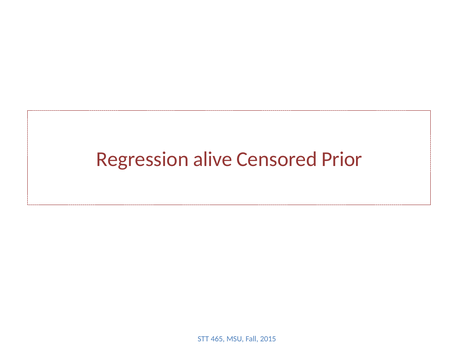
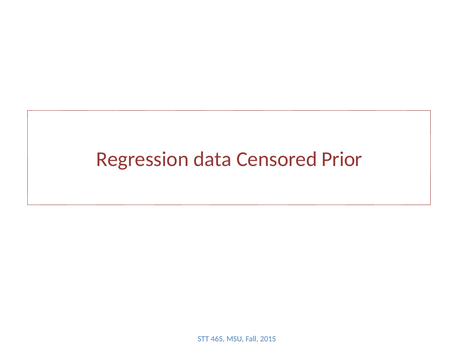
alive: alive -> data
